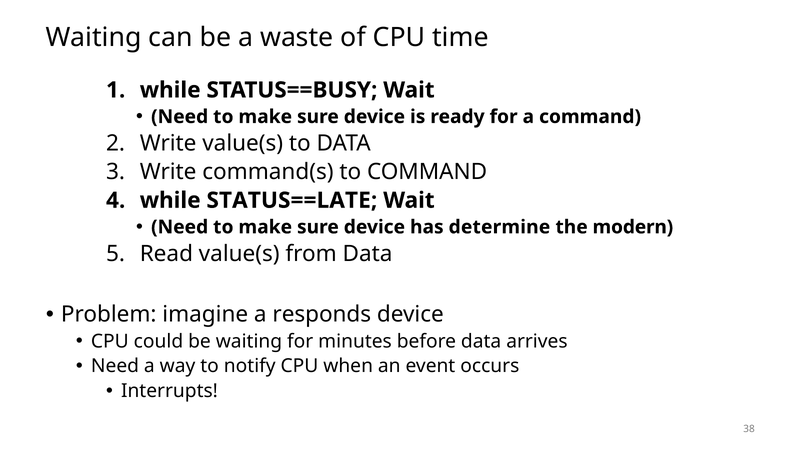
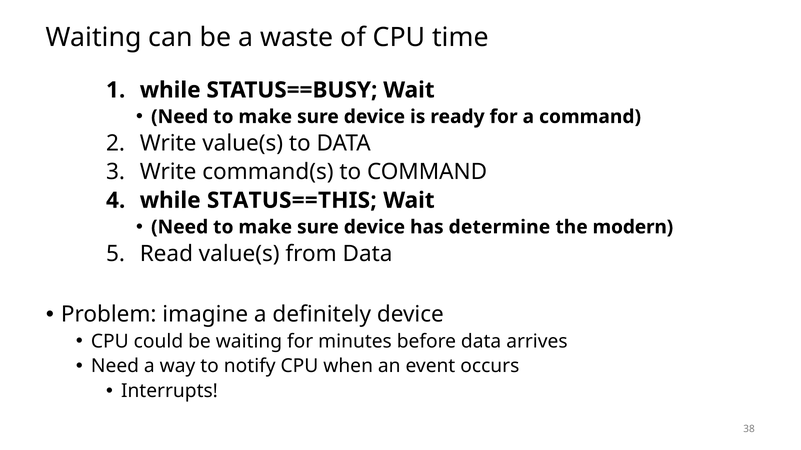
STATUS==LATE: STATUS==LATE -> STATUS==THIS
responds: responds -> definitely
